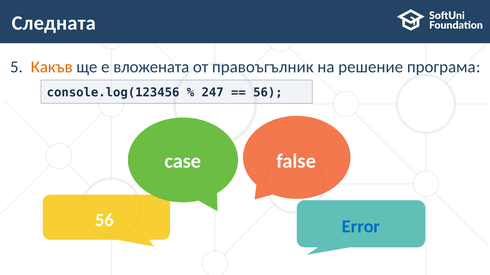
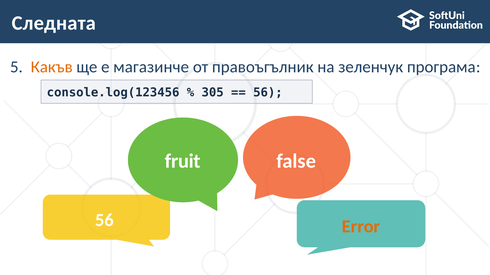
вложената: вложената -> магазинче
решение: решение -> зеленчук
247: 247 -> 305
case: case -> fruit
Error colour: blue -> orange
